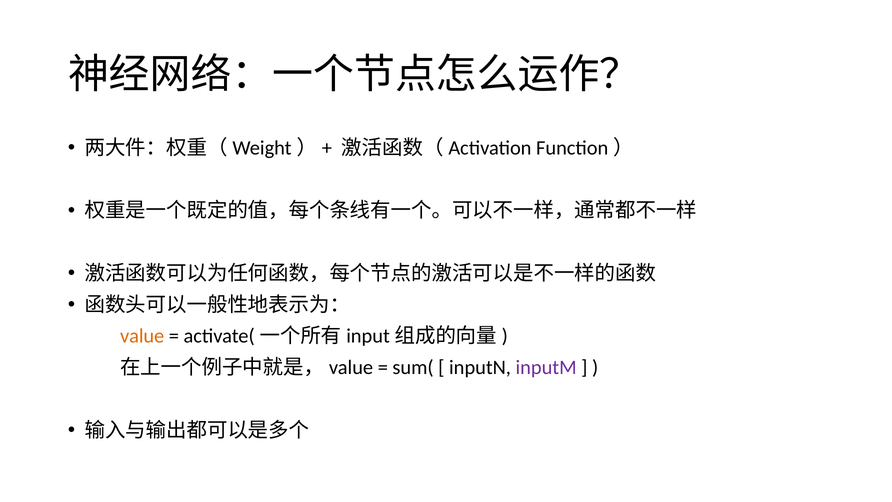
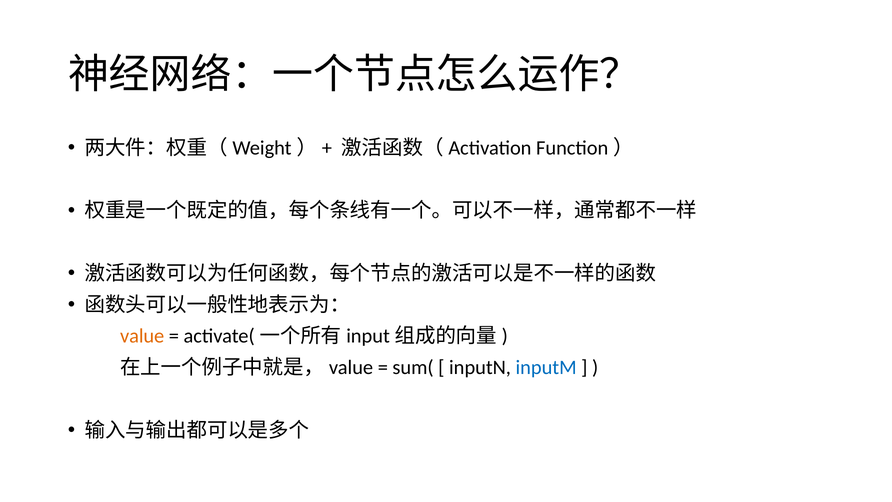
inputM colour: purple -> blue
